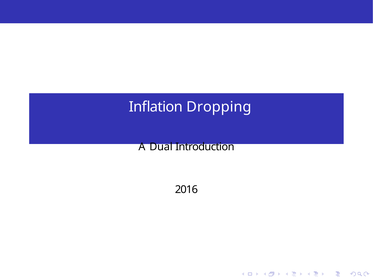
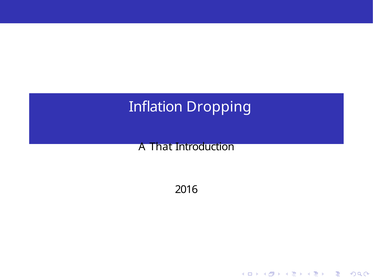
Dual: Dual -> That
